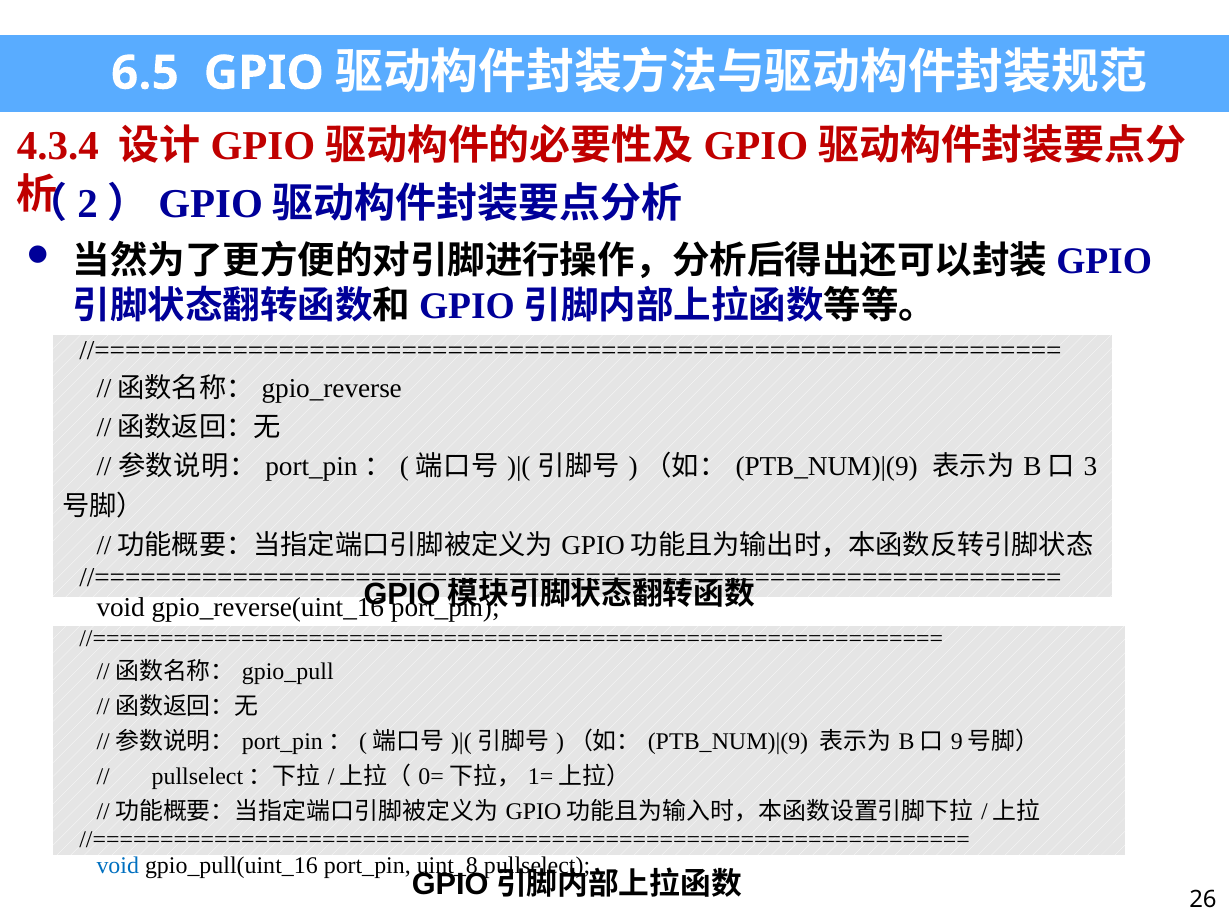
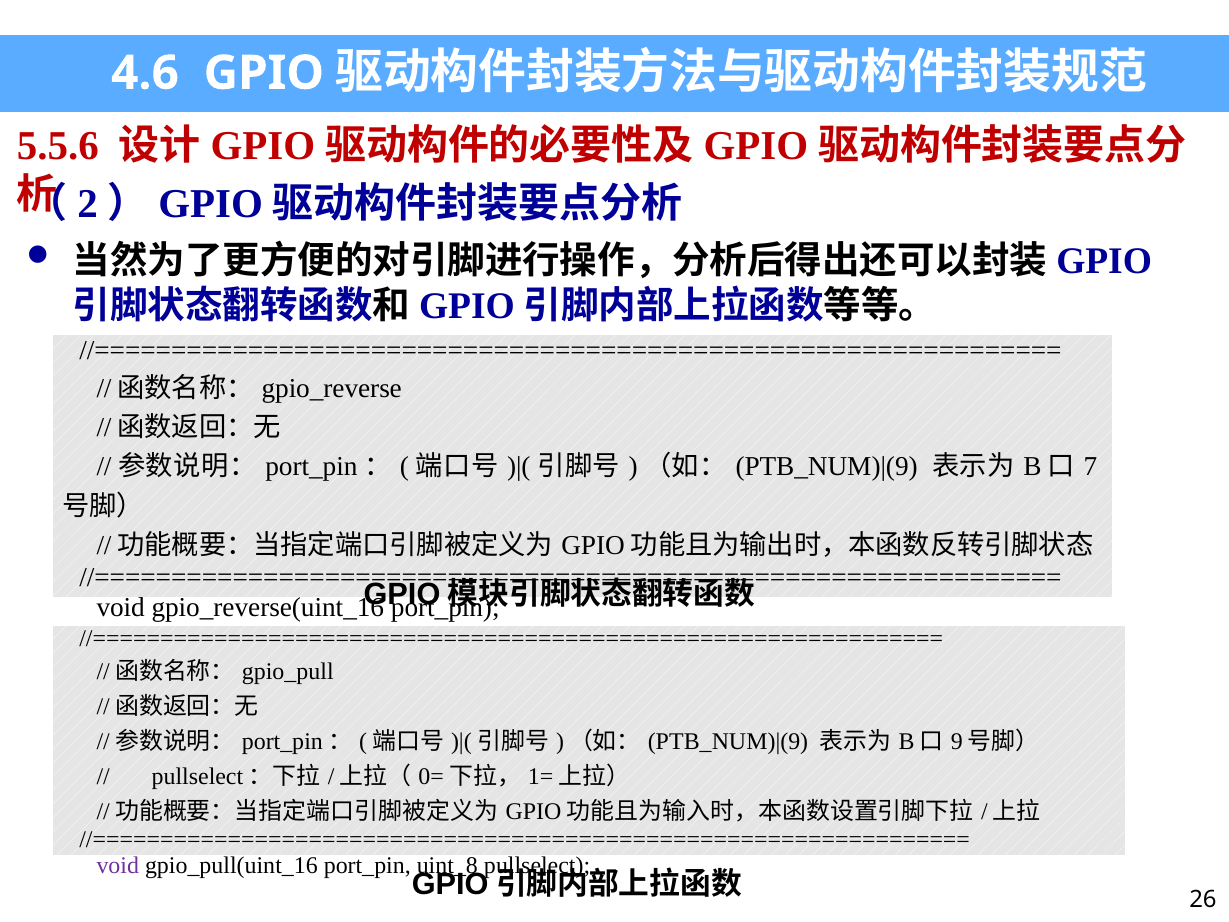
6.5: 6.5 -> 4.6
4.3.4: 4.3.4 -> 5.5.6
3: 3 -> 7
void at (118, 866) colour: blue -> purple
